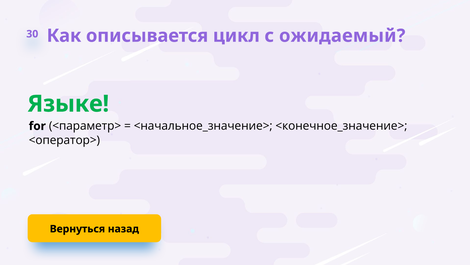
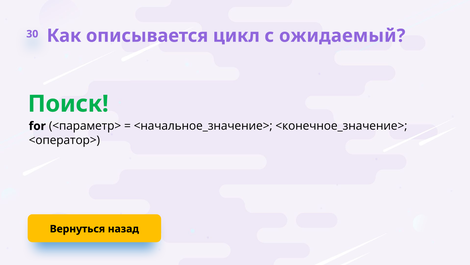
Языке: Языке -> Поиск
